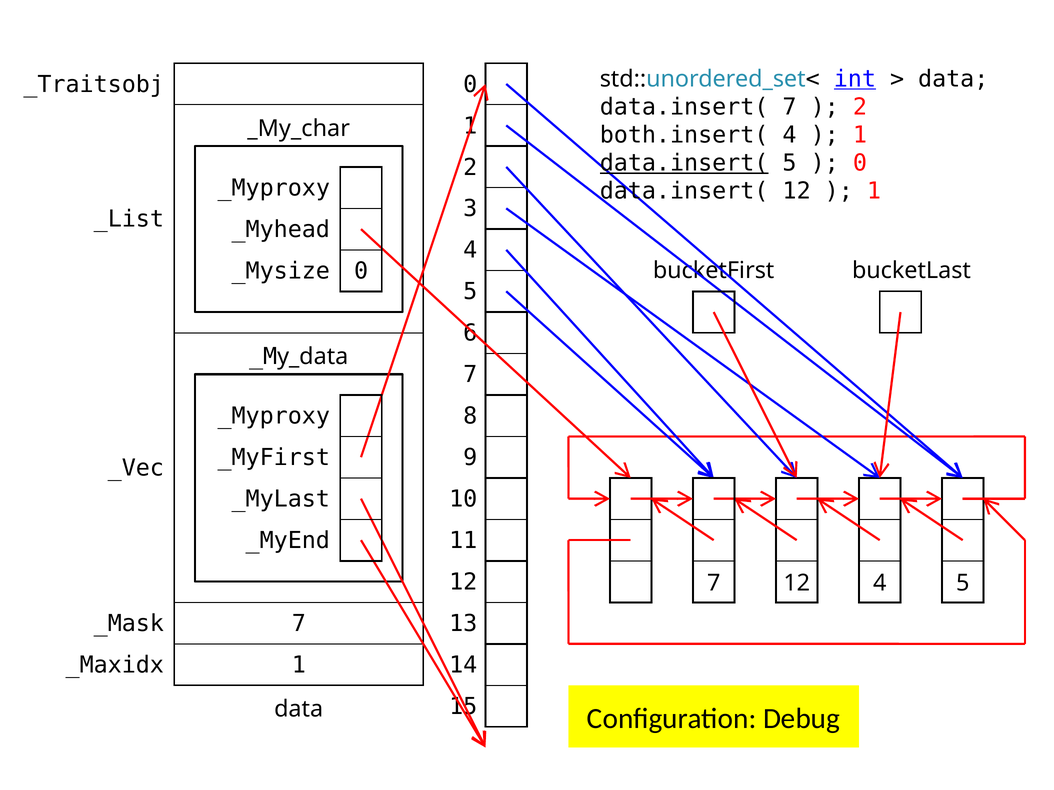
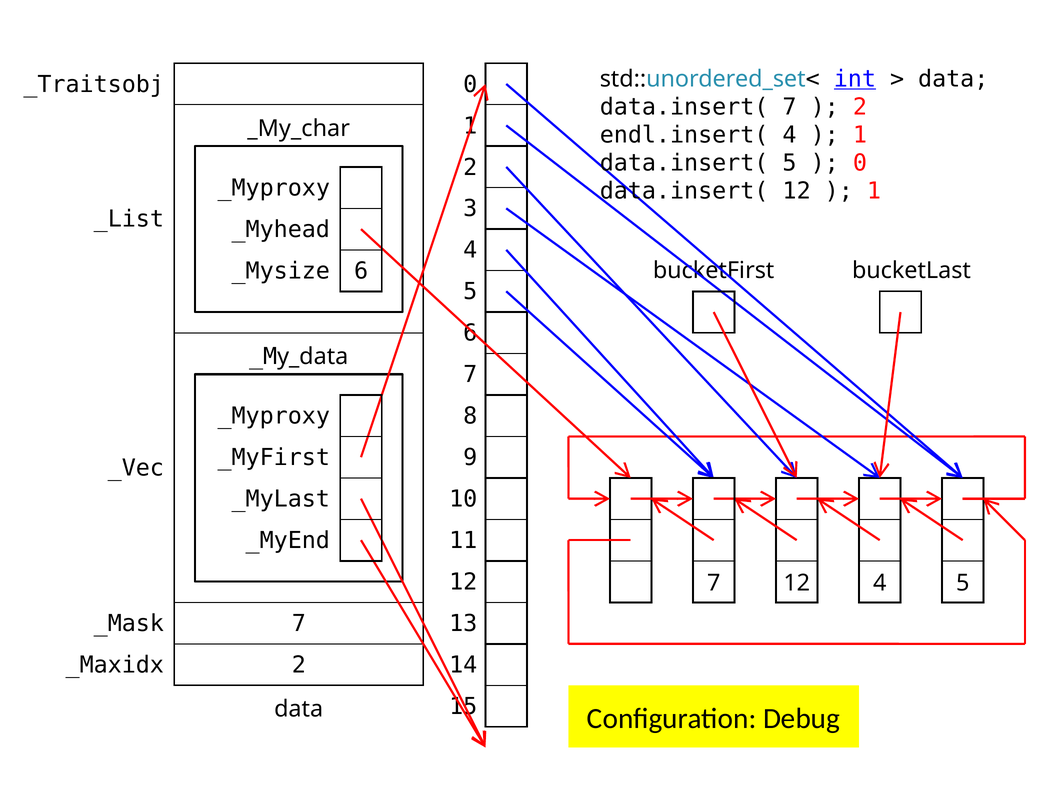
both.insert(: both.insert( -> endl.insert(
data.insert( at (684, 163) underline: present -> none
0 at (361, 271): 0 -> 6
1 at (299, 665): 1 -> 2
